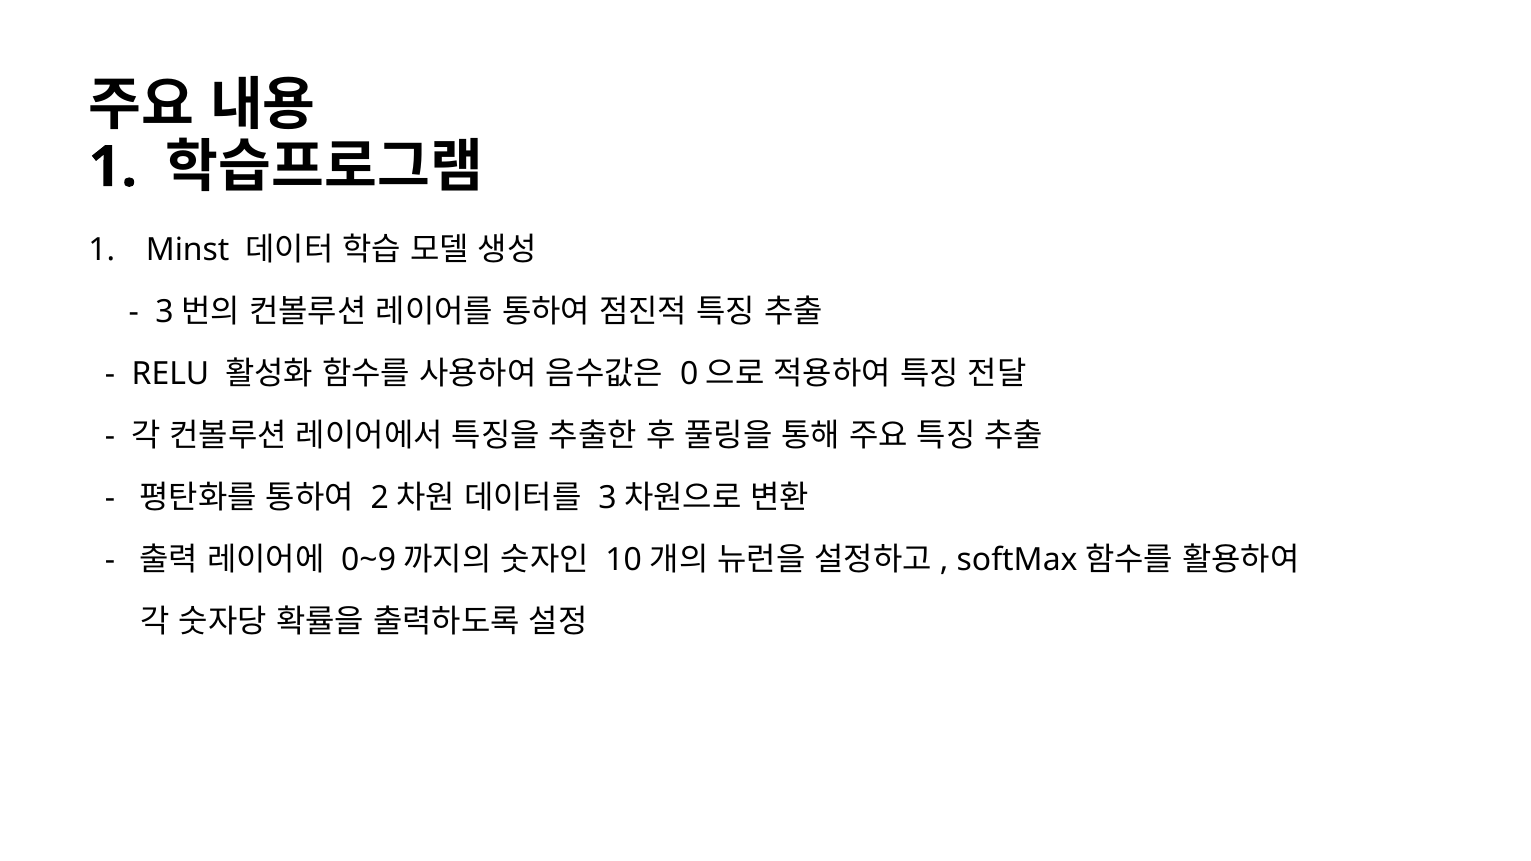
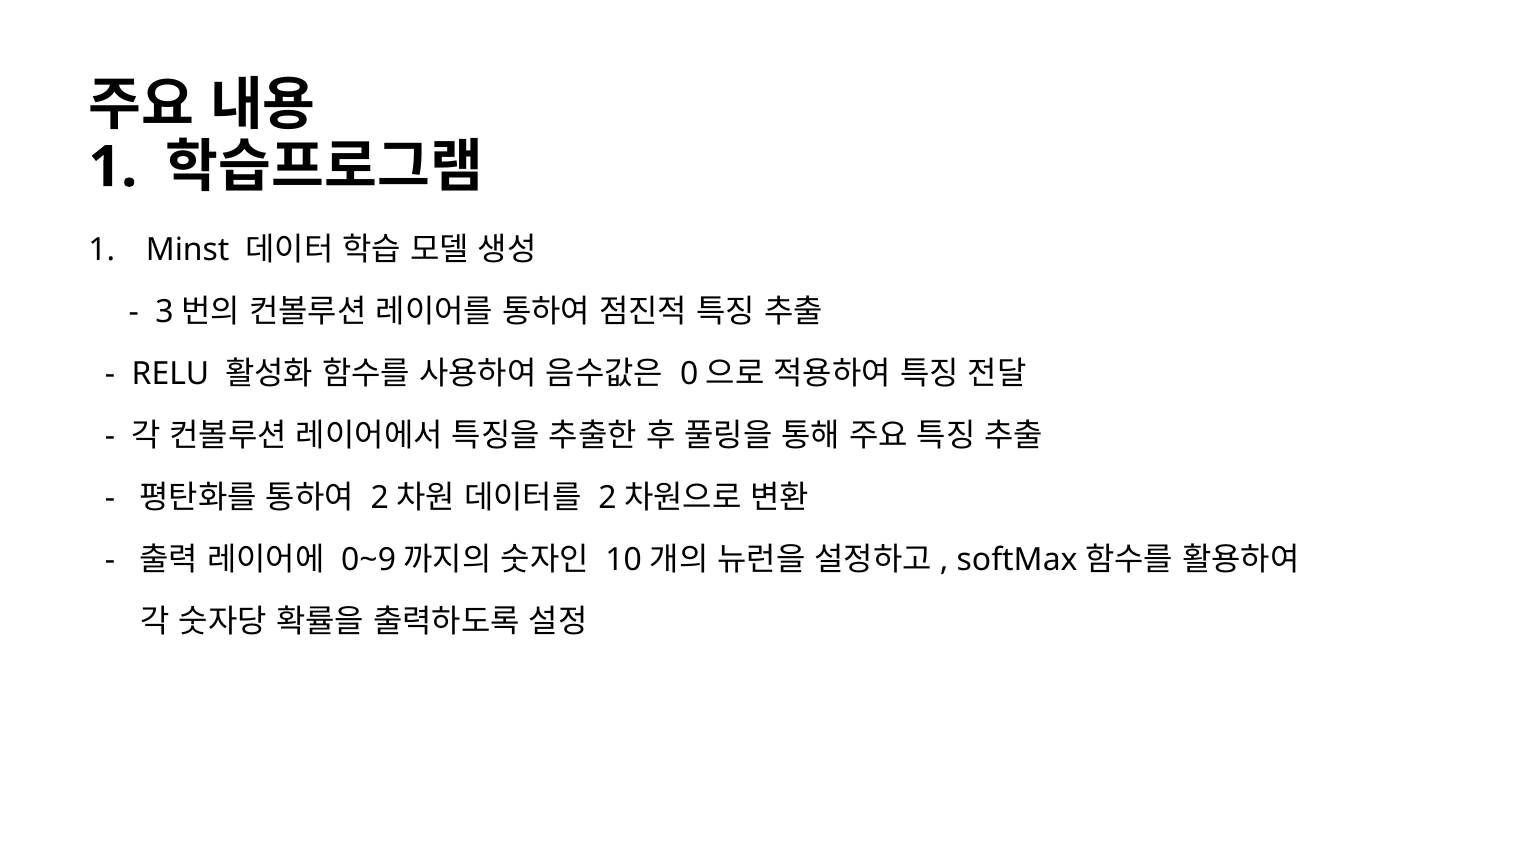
3 at (608, 498): 3 -> 2
